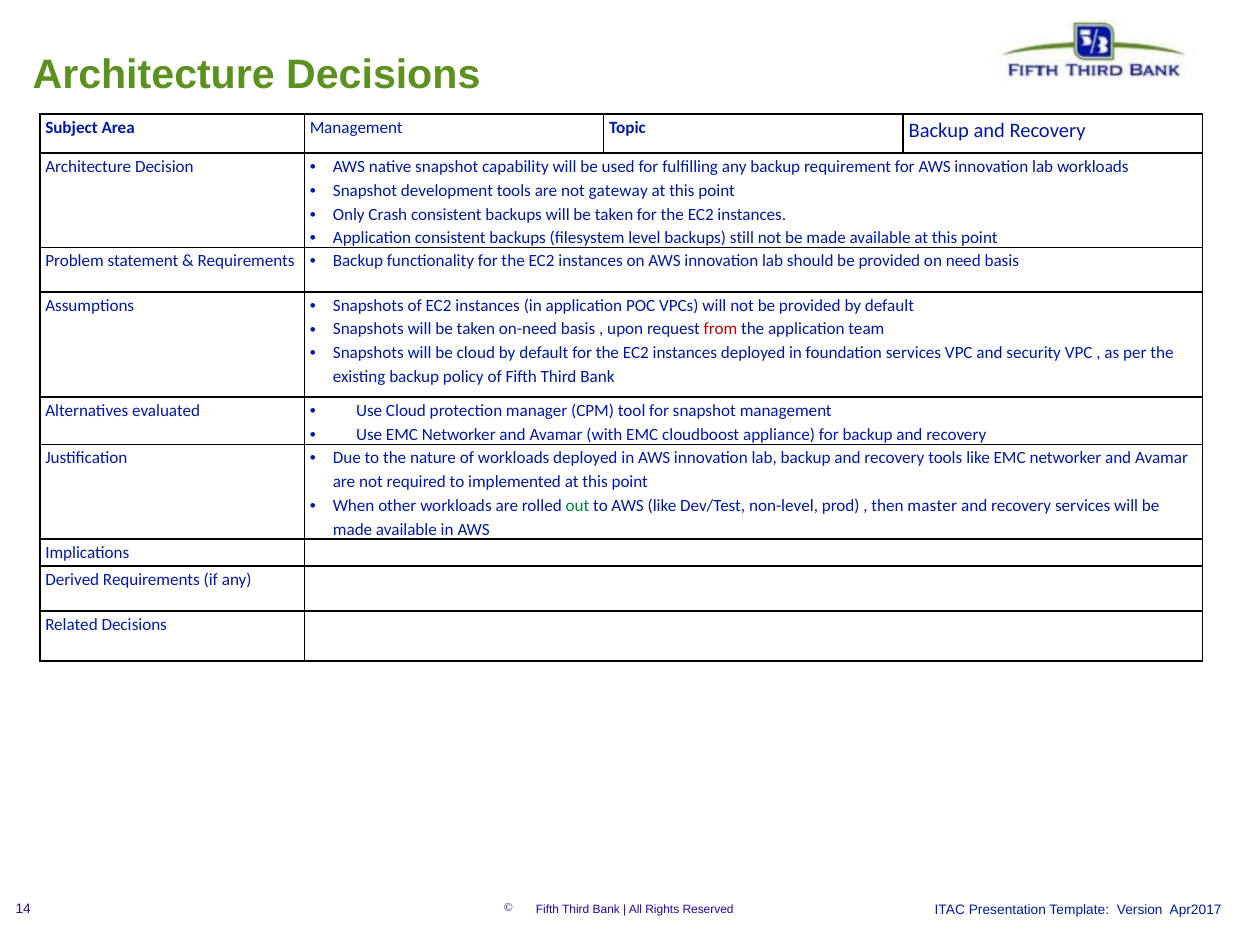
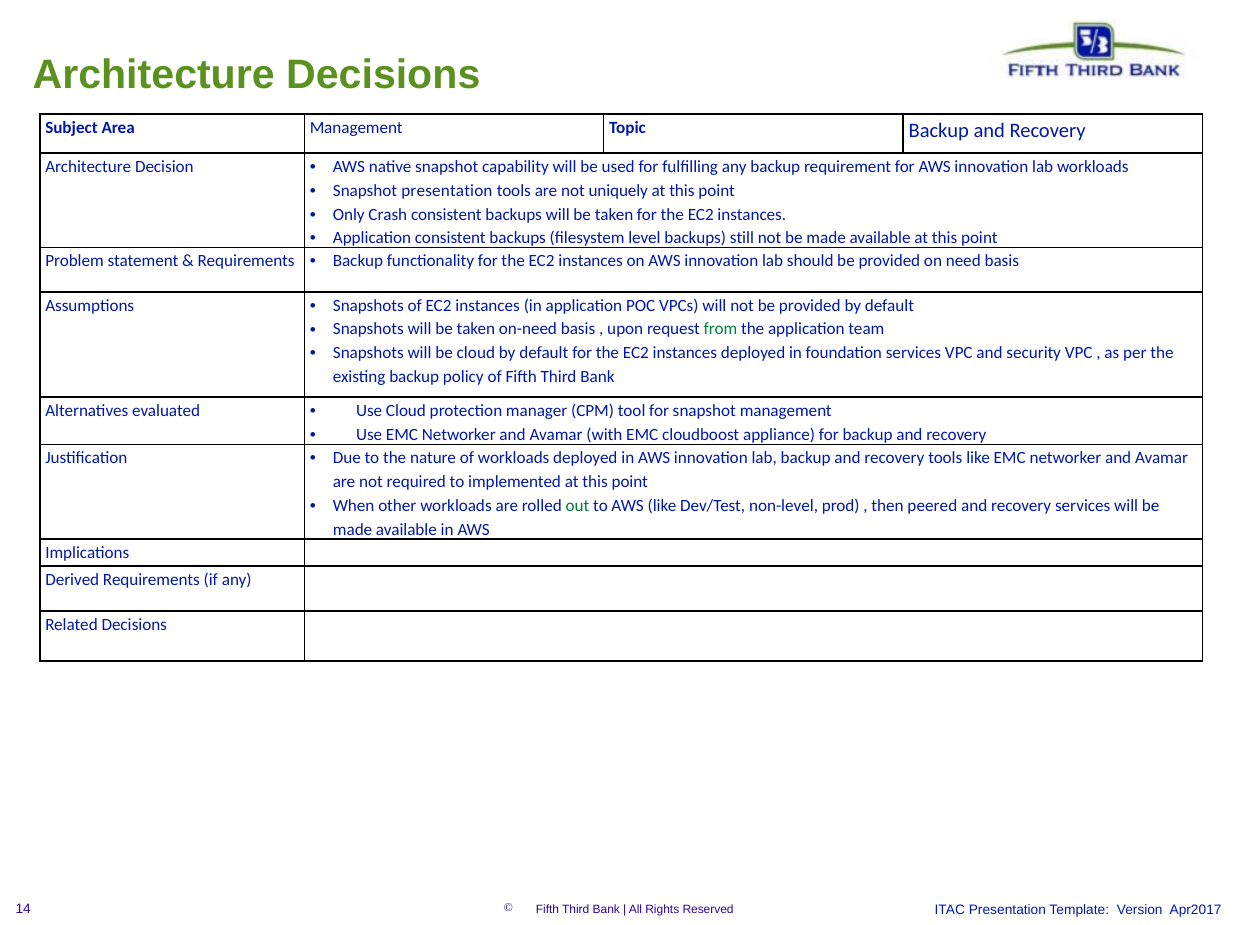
Snapshot development: development -> presentation
gateway: gateway -> uniquely
from colour: red -> green
master: master -> peered
